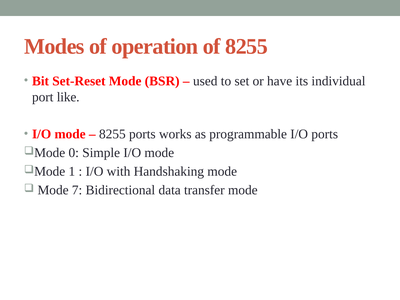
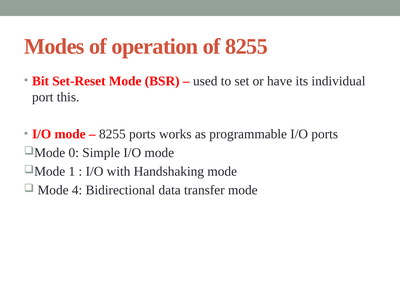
like: like -> this
7: 7 -> 4
